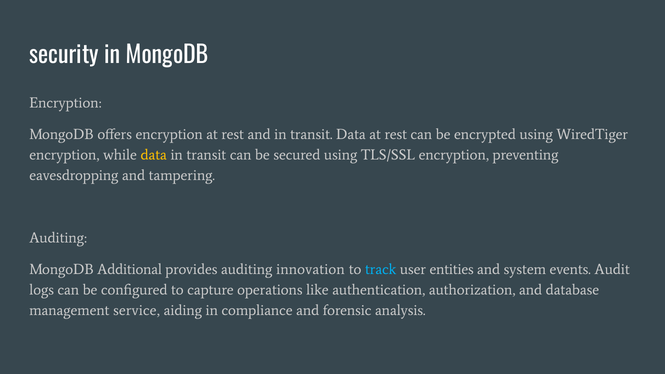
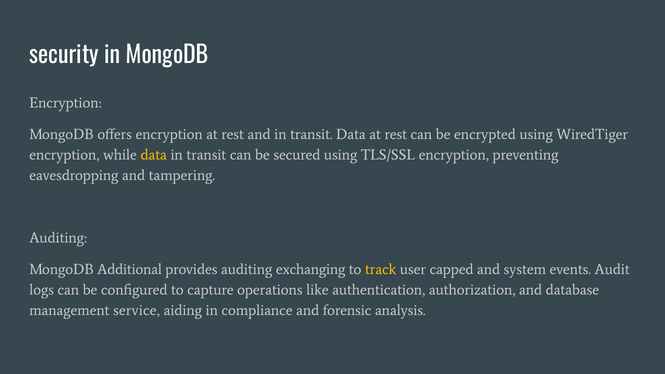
innovation: innovation -> exchanging
track colour: light blue -> yellow
entities: entities -> capped
